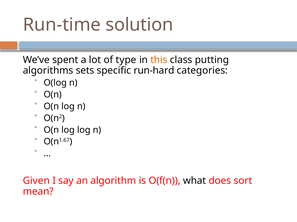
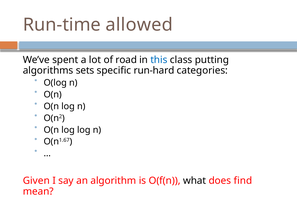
solution: solution -> allowed
type: type -> road
this colour: orange -> blue
sort: sort -> find
